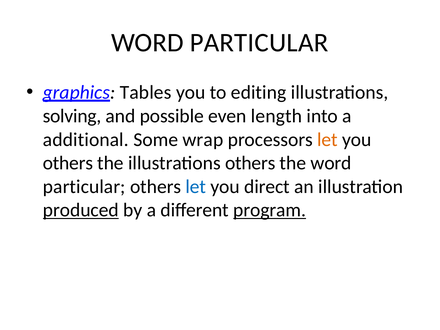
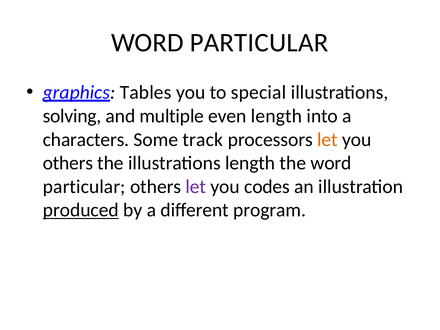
editing: editing -> special
possible: possible -> multiple
additional: additional -> characters
wrap: wrap -> track
illustrations others: others -> length
let at (196, 187) colour: blue -> purple
direct: direct -> codes
program underline: present -> none
